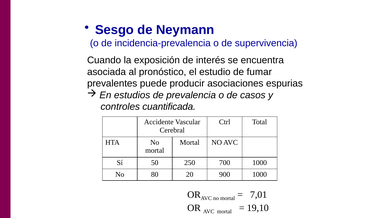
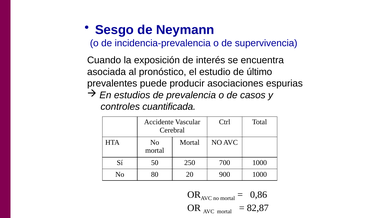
fumar: fumar -> último
7,01: 7,01 -> 0,86
19,10: 19,10 -> 82,87
